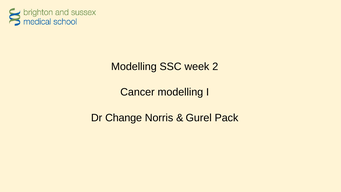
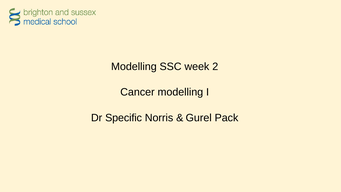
Change: Change -> Specific
